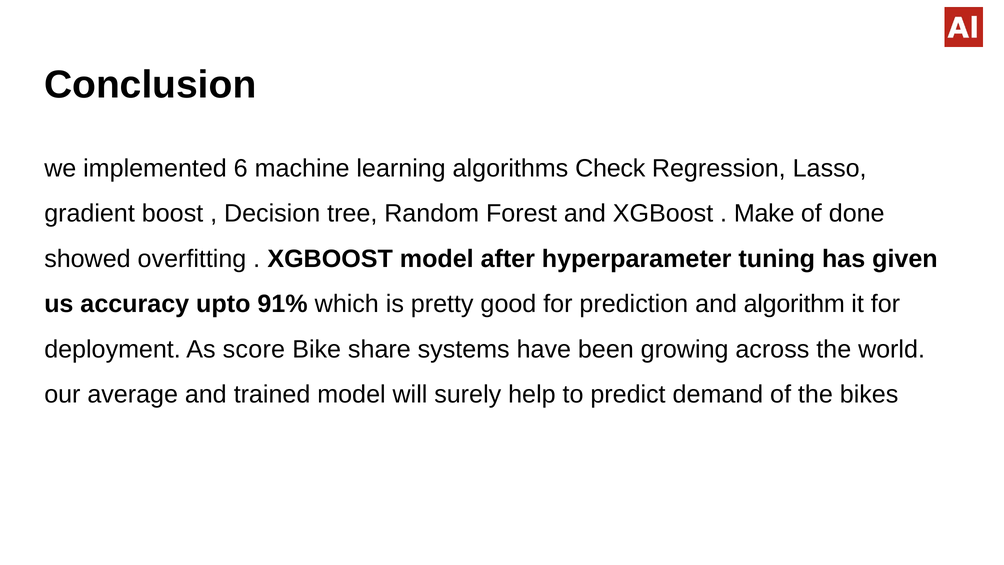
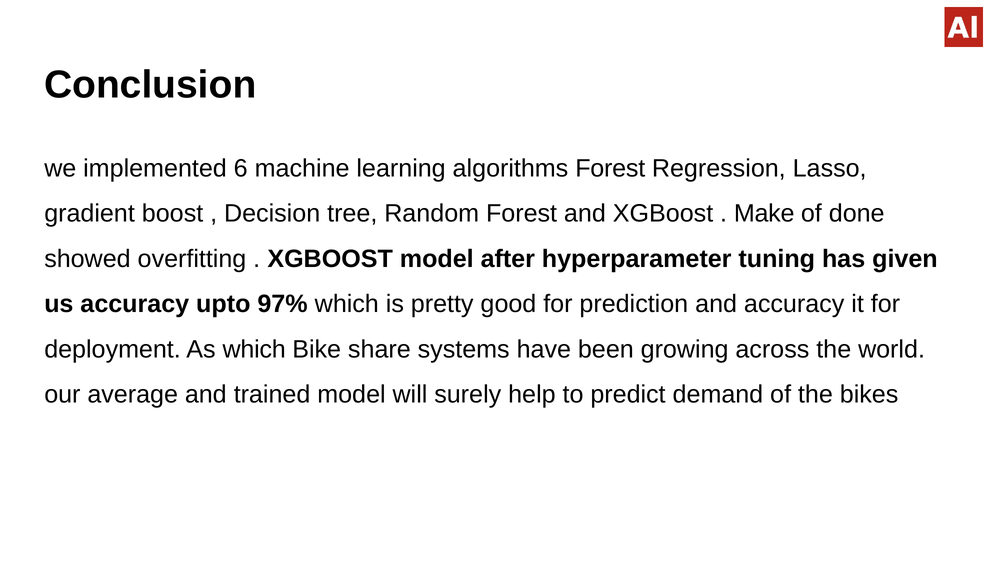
algorithms Check: Check -> Forest
91%: 91% -> 97%
and algorithm: algorithm -> accuracy
As score: score -> which
